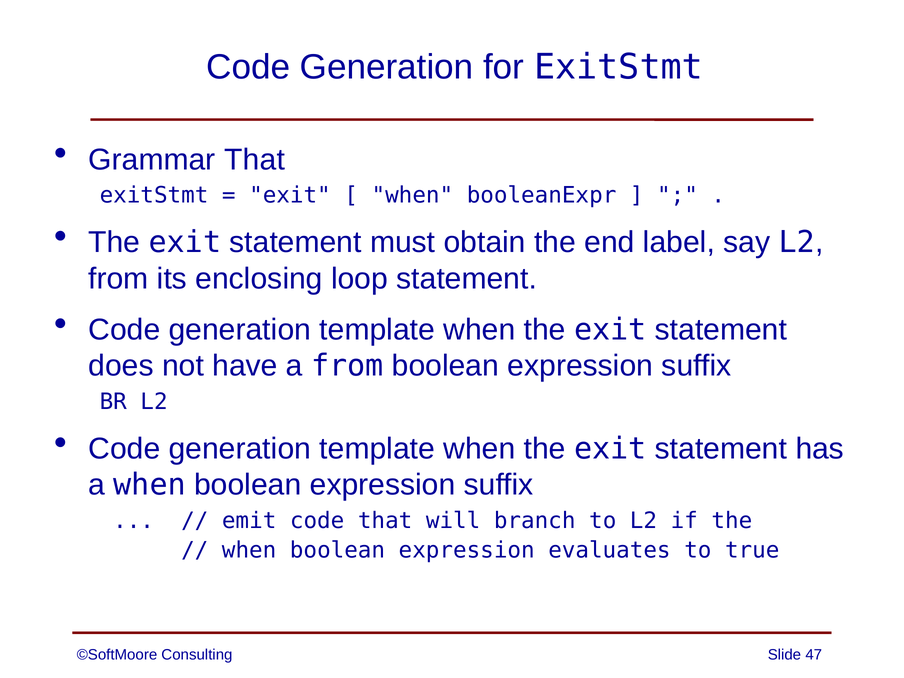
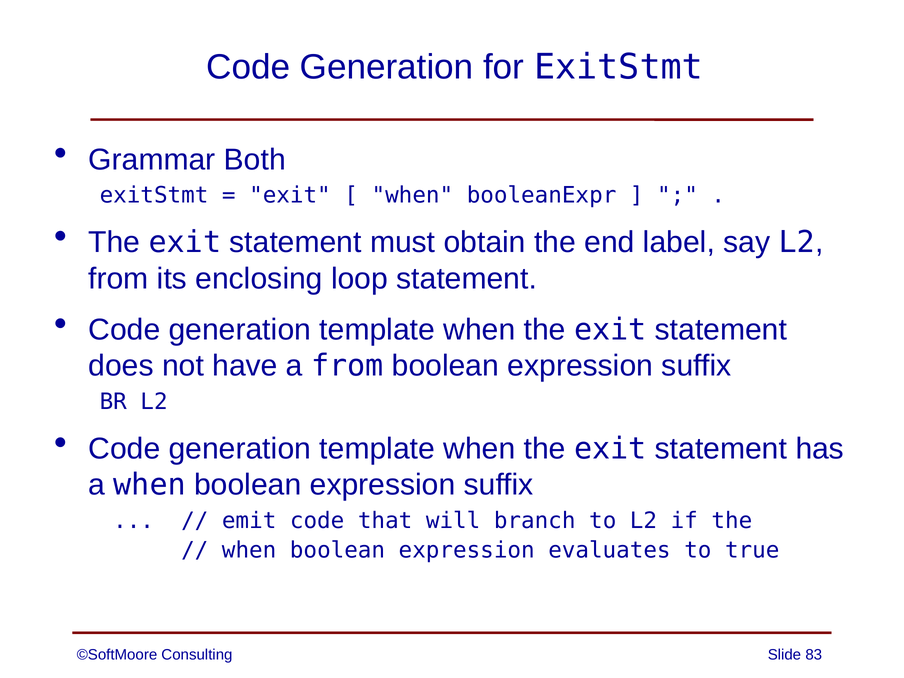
Grammar That: That -> Both
47: 47 -> 83
